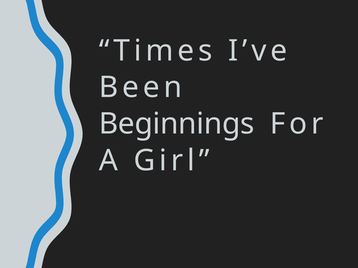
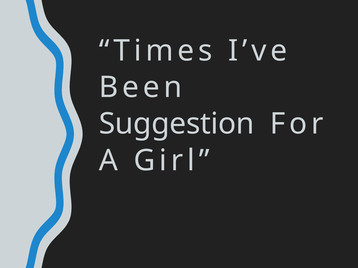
Beginnings: Beginnings -> Suggestion
